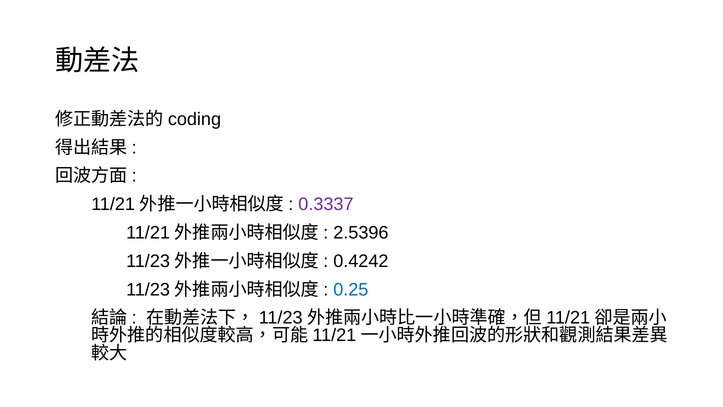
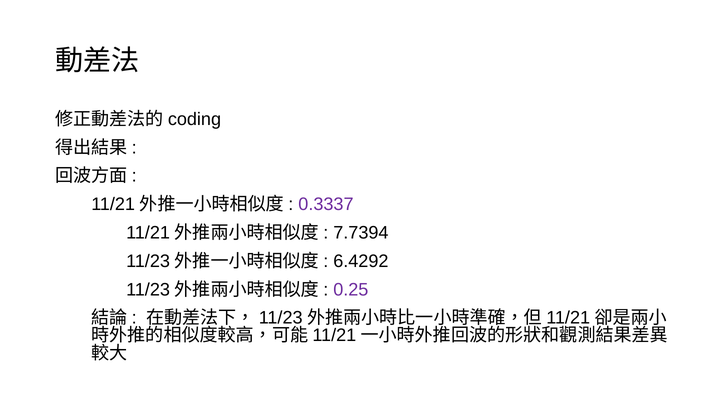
2.5396: 2.5396 -> 7.7394
0.4242: 0.4242 -> 6.4292
0.25 colour: blue -> purple
